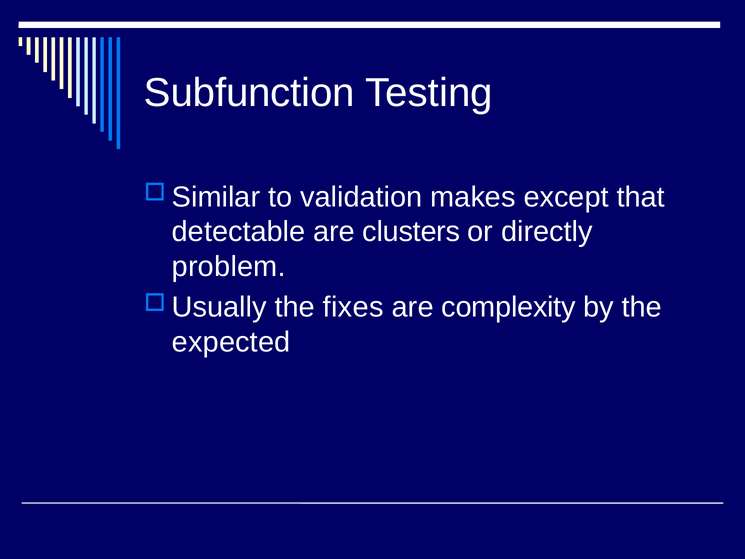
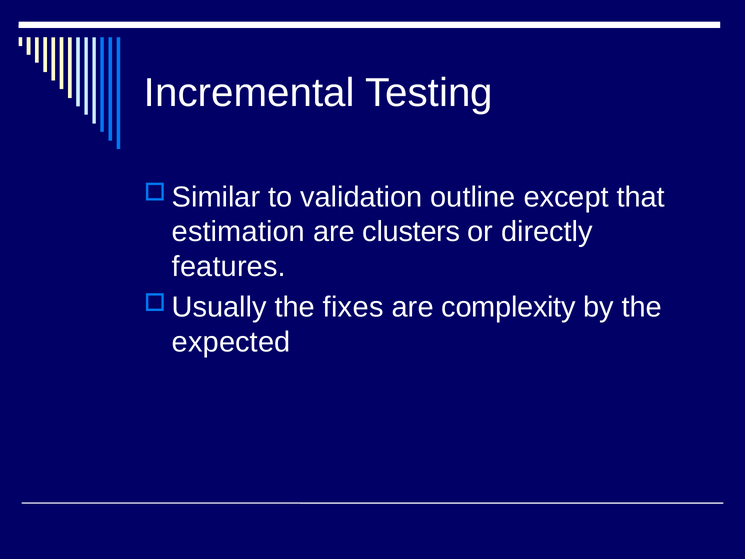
Subfunction: Subfunction -> Incremental
makes: makes -> outline
detectable: detectable -> estimation
problem: problem -> features
